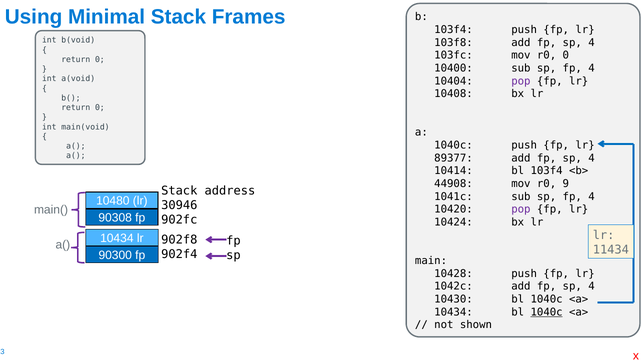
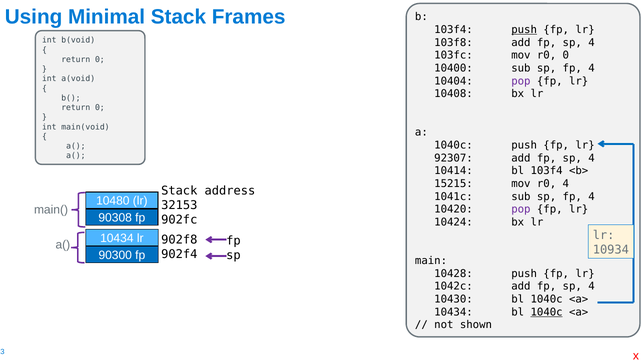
push at (524, 30) underline: none -> present
89377: 89377 -> 92307
44908: 44908 -> 15215
r0 9: 9 -> 4
30946: 30946 -> 32153
11434: 11434 -> 10934
